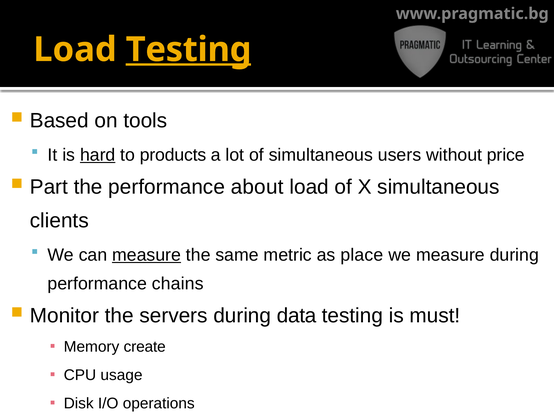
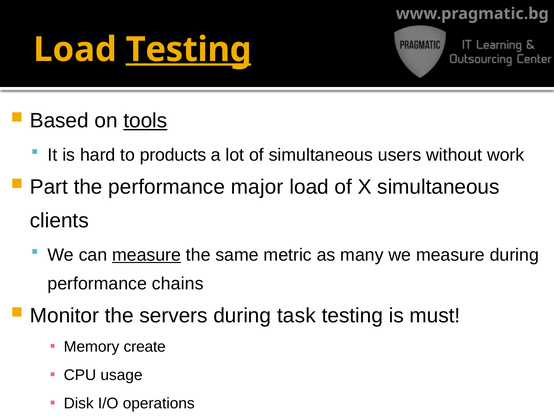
tools underline: none -> present
hard underline: present -> none
price: price -> work
about: about -> major
place: place -> many
data: data -> task
